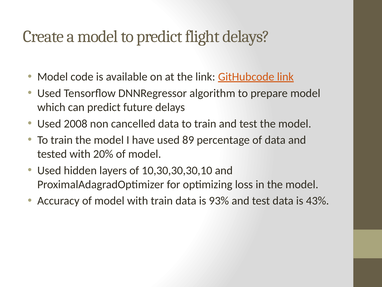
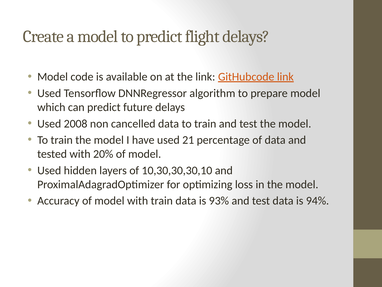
89: 89 -> 21
43%: 43% -> 94%
